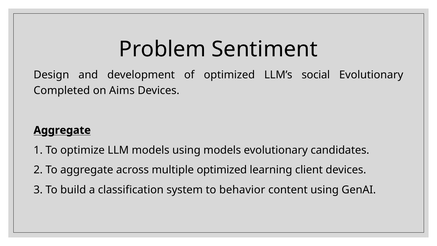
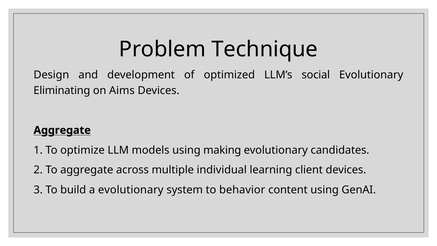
Sentiment: Sentiment -> Technique
Completed: Completed -> Eliminating
using models: models -> making
multiple optimized: optimized -> individual
a classification: classification -> evolutionary
